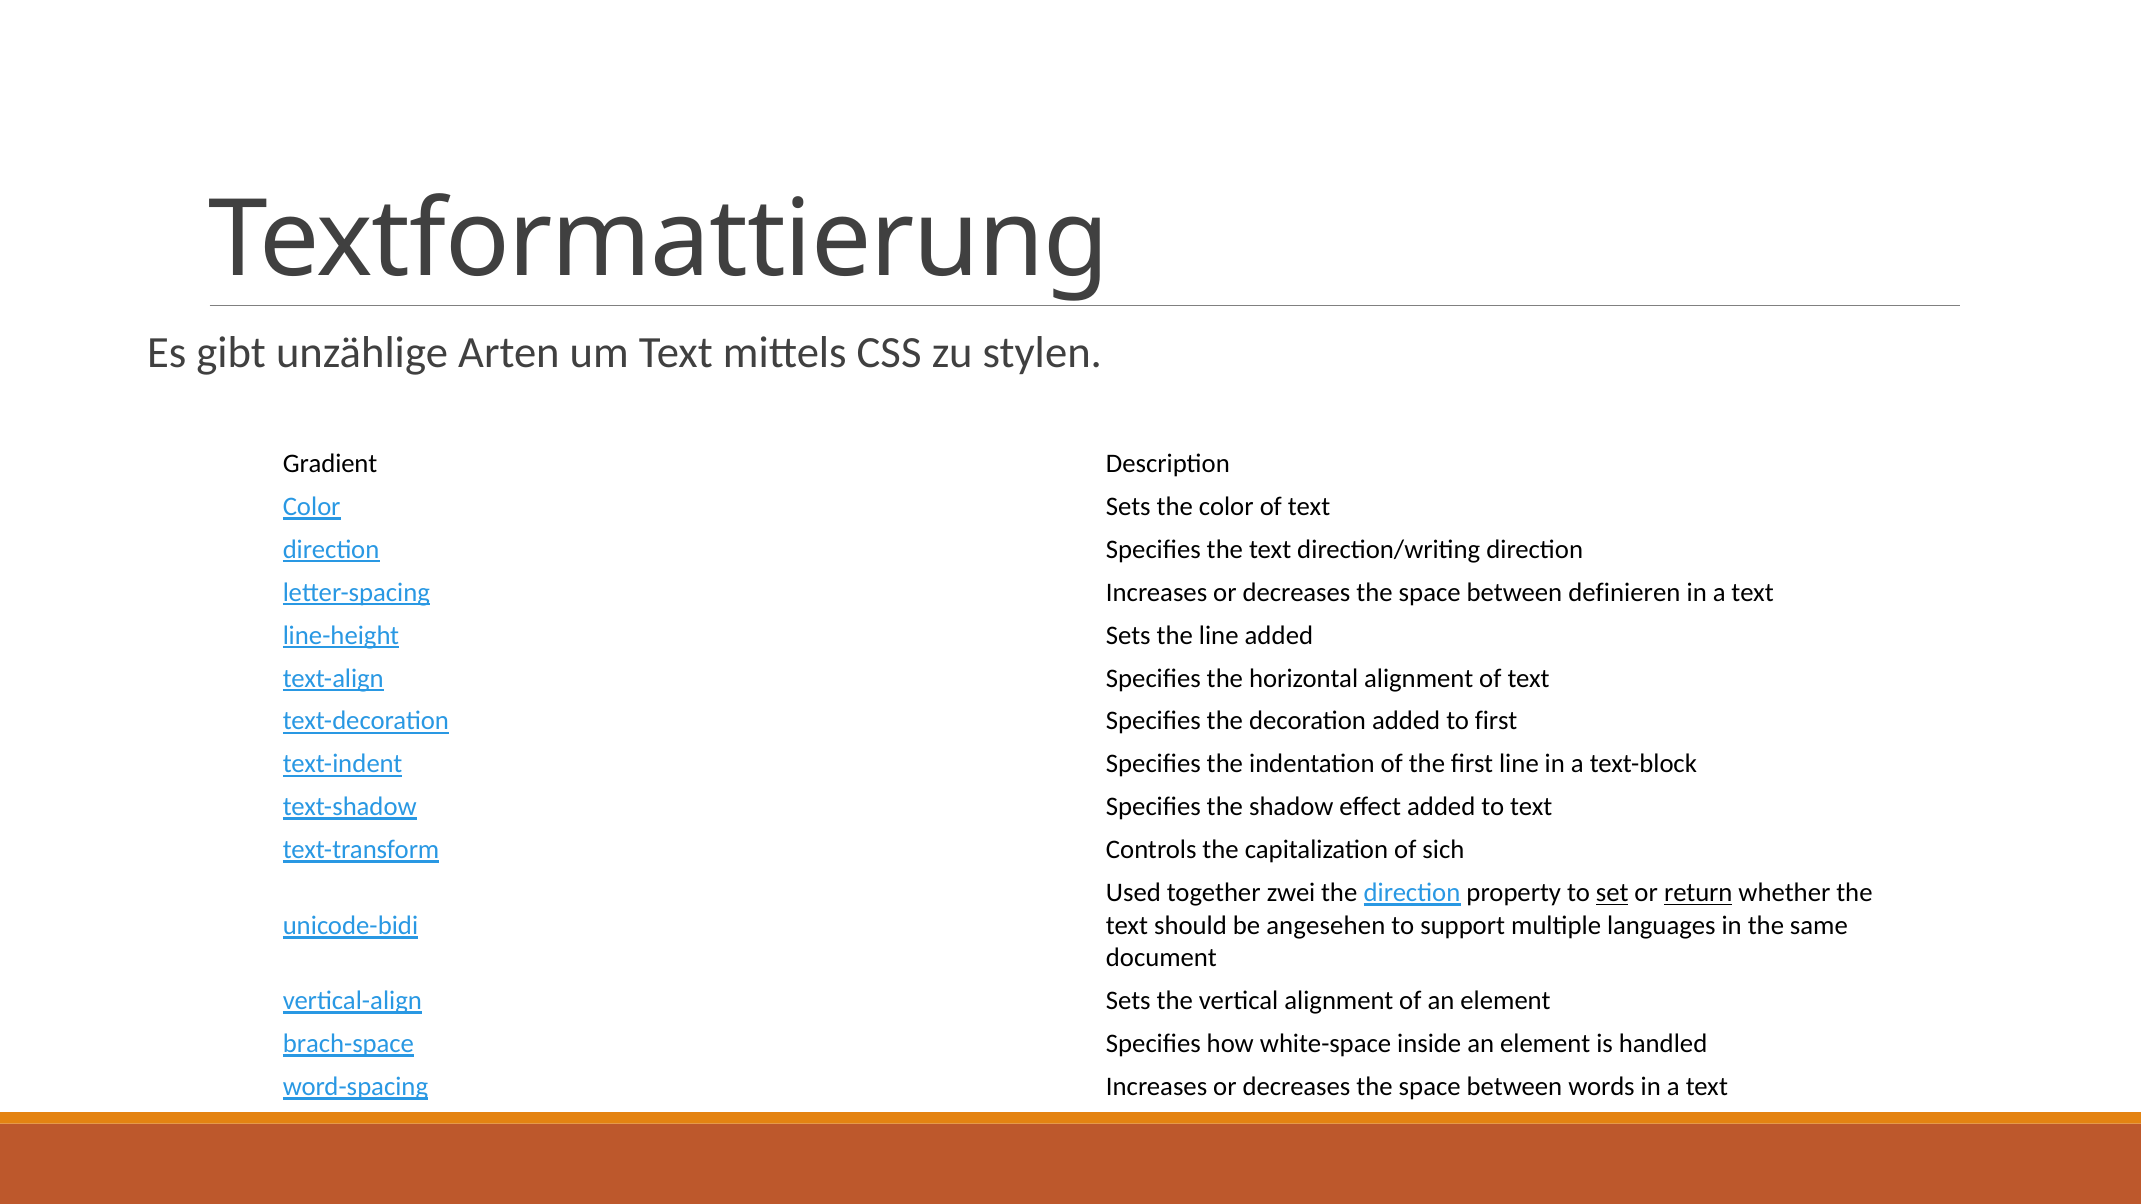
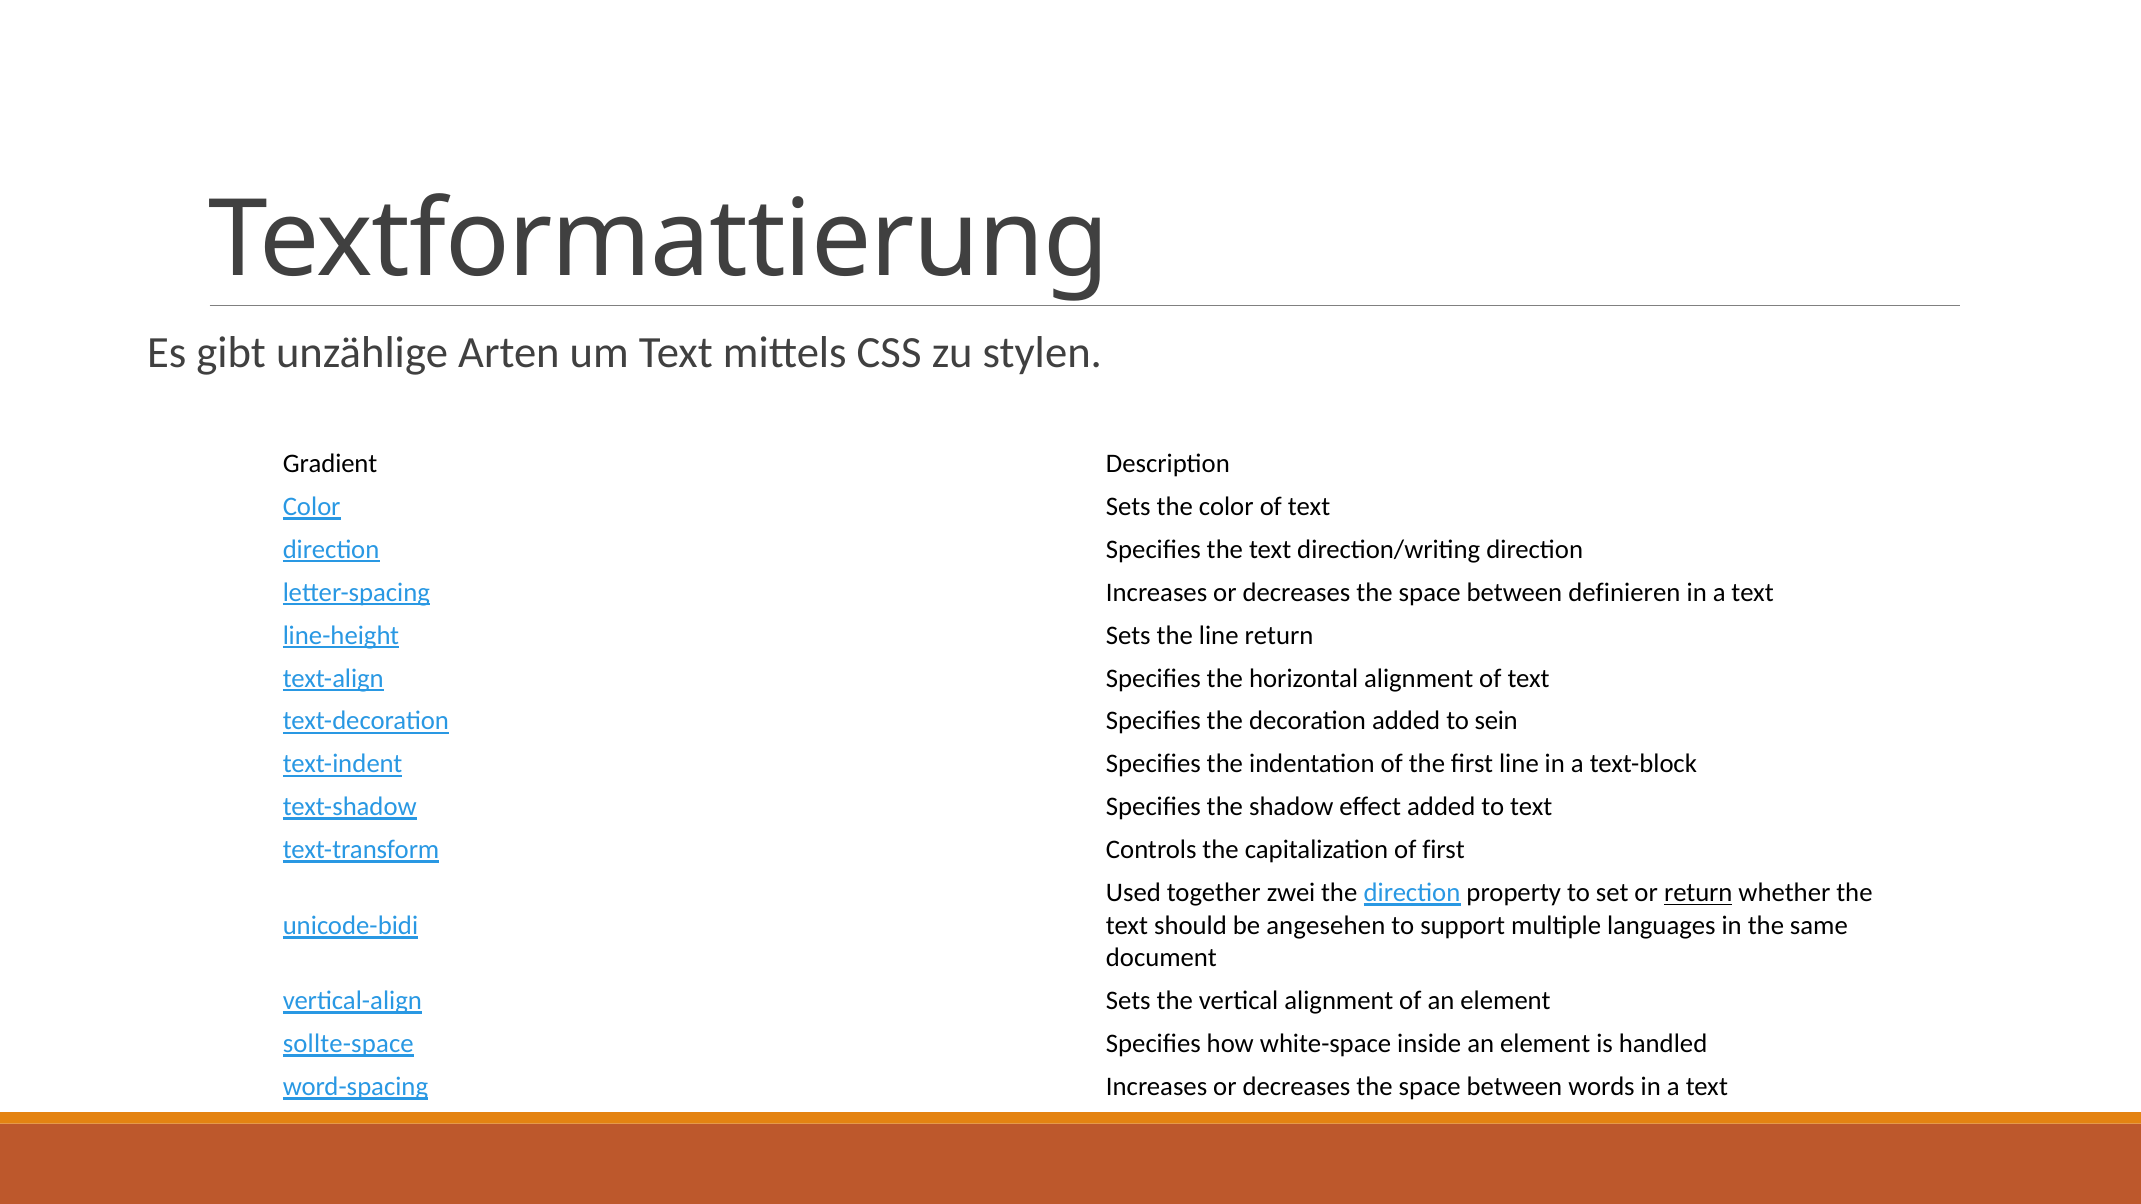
line added: added -> return
to first: first -> sein
of sich: sich -> first
set underline: present -> none
brach-space: brach-space -> sollte-space
